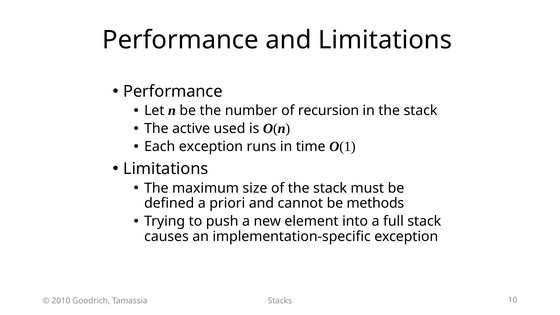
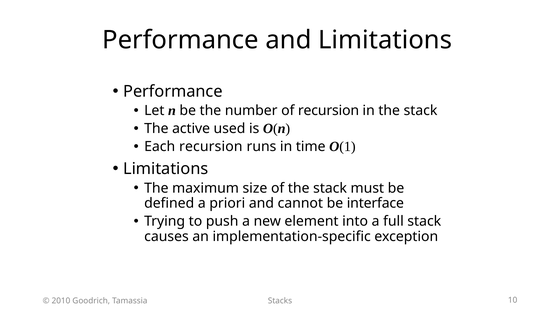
Each exception: exception -> recursion
methods: methods -> interface
